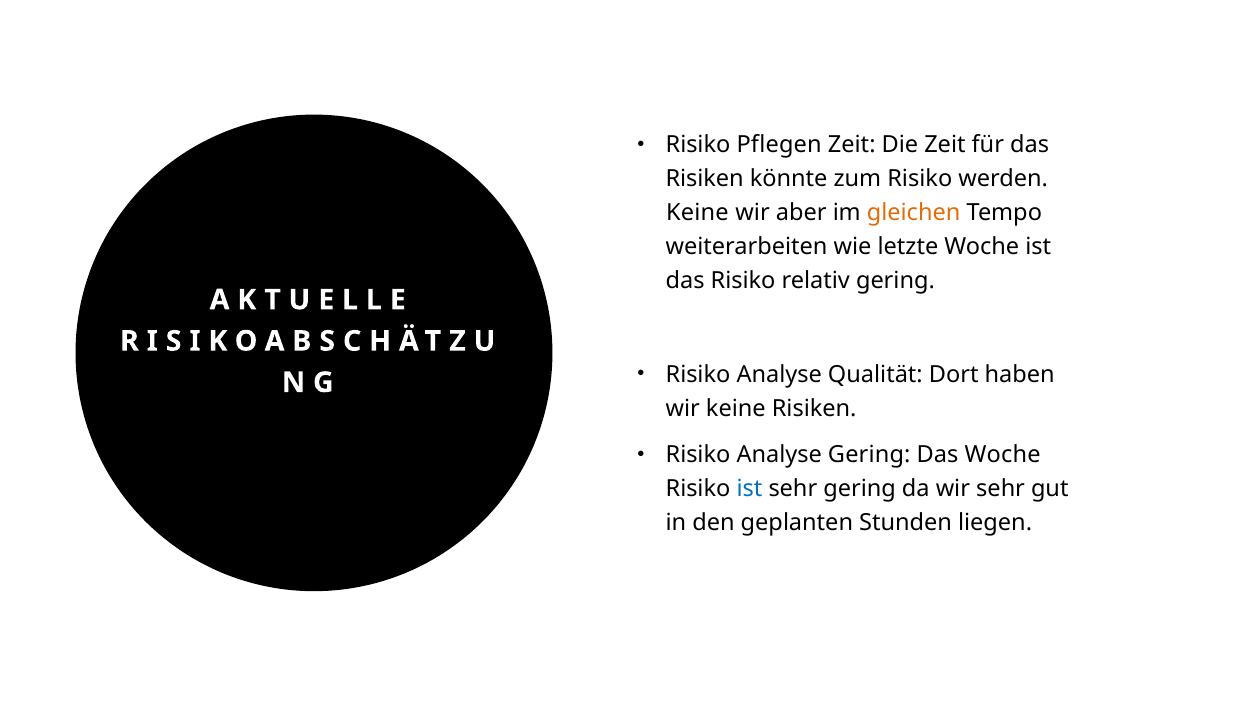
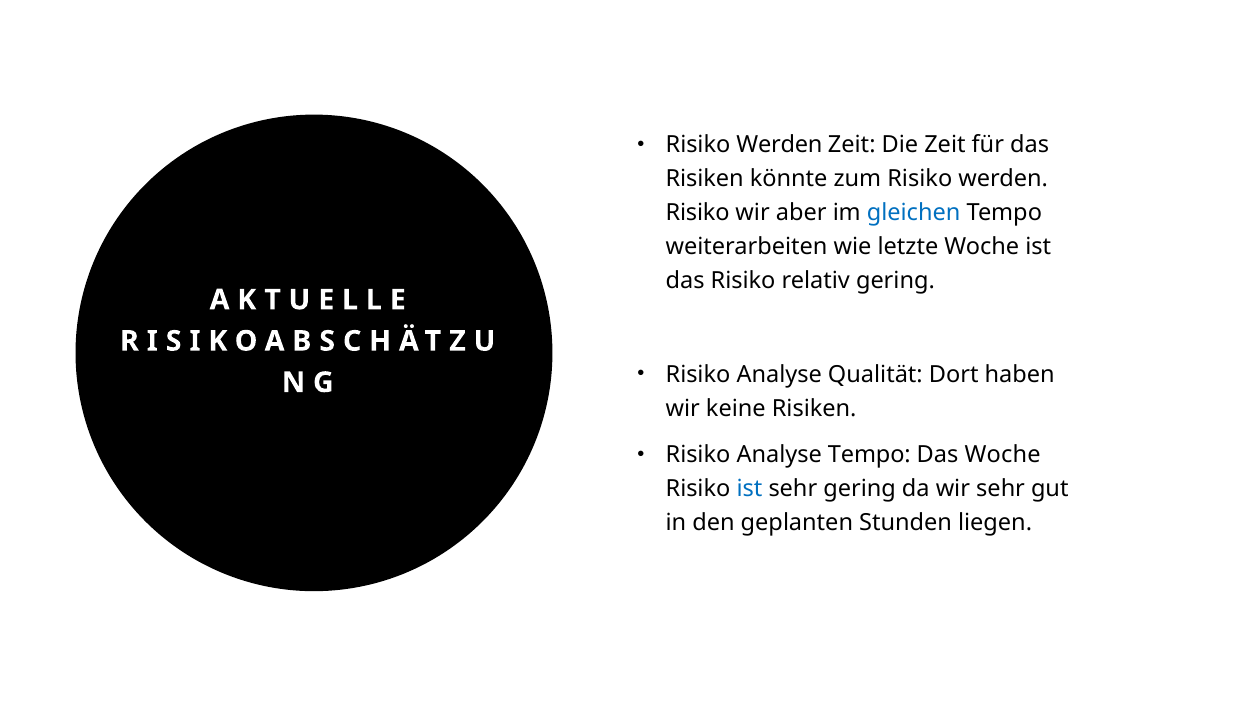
Pflegen at (779, 145): Pflegen -> Werden
Keine at (697, 213): Keine -> Risiko
gleichen colour: orange -> blue
Analyse Gering: Gering -> Tempo
